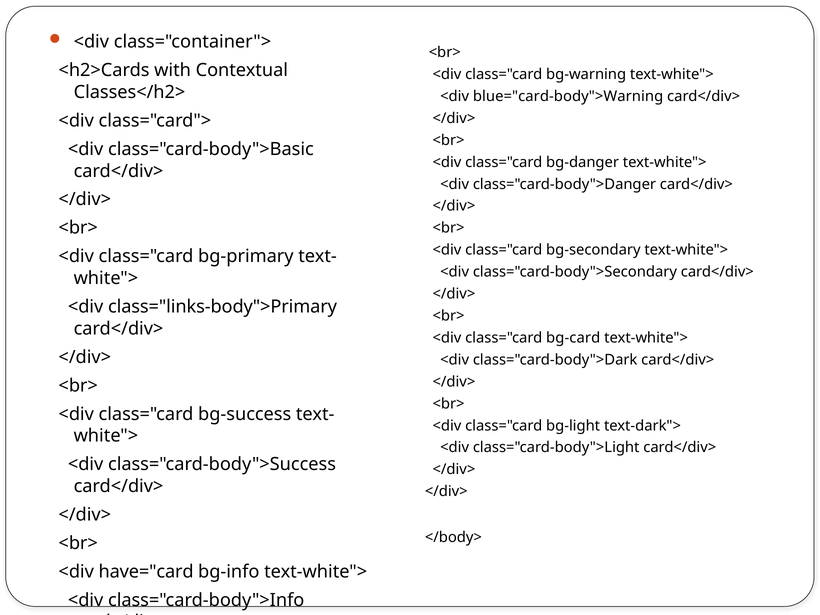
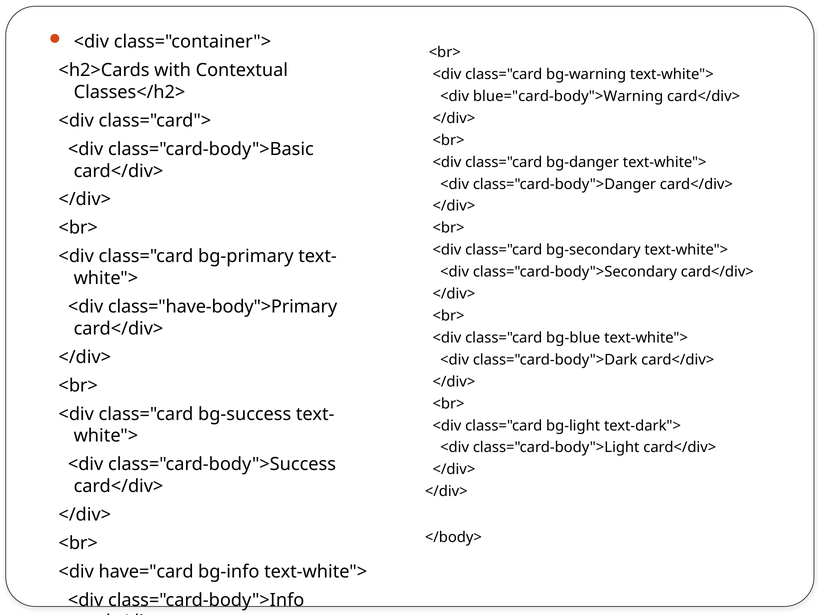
class="links-body">Primary: class="links-body">Primary -> class="have-body">Primary
bg-card: bg-card -> bg-blue
